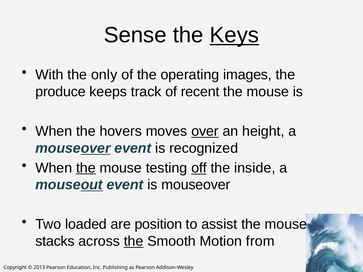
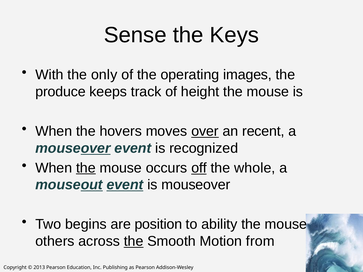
Keys underline: present -> none
recent: recent -> height
height: height -> recent
testing: testing -> occurs
inside: inside -> whole
event at (125, 185) underline: none -> present
loaded: loaded -> begins
assist: assist -> ability
stacks: stacks -> others
